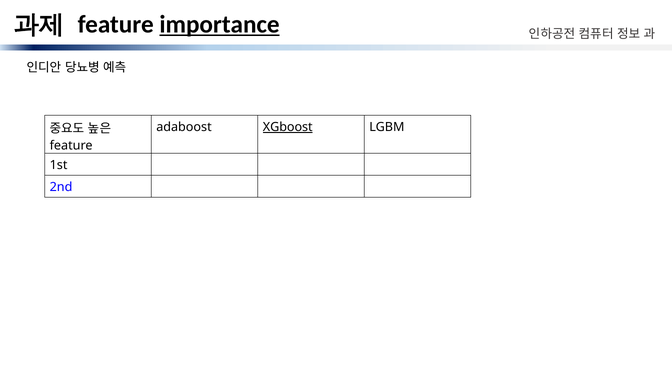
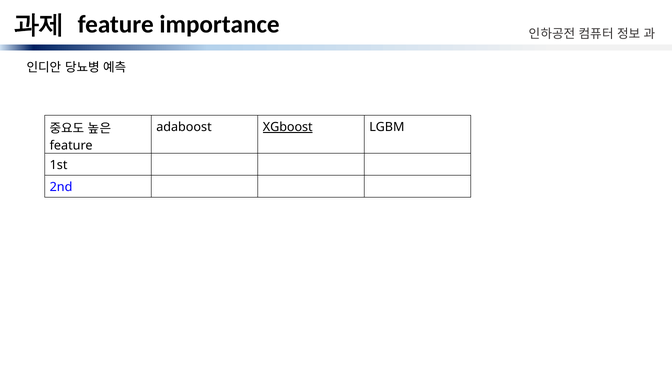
importance underline: present -> none
